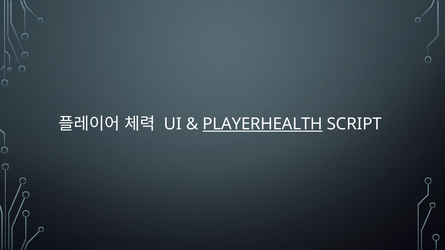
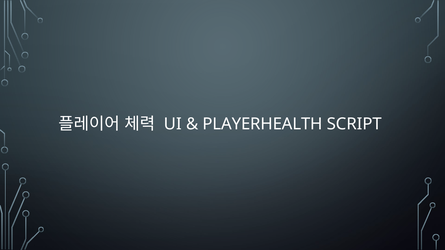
PLAYERHEALTH underline: present -> none
